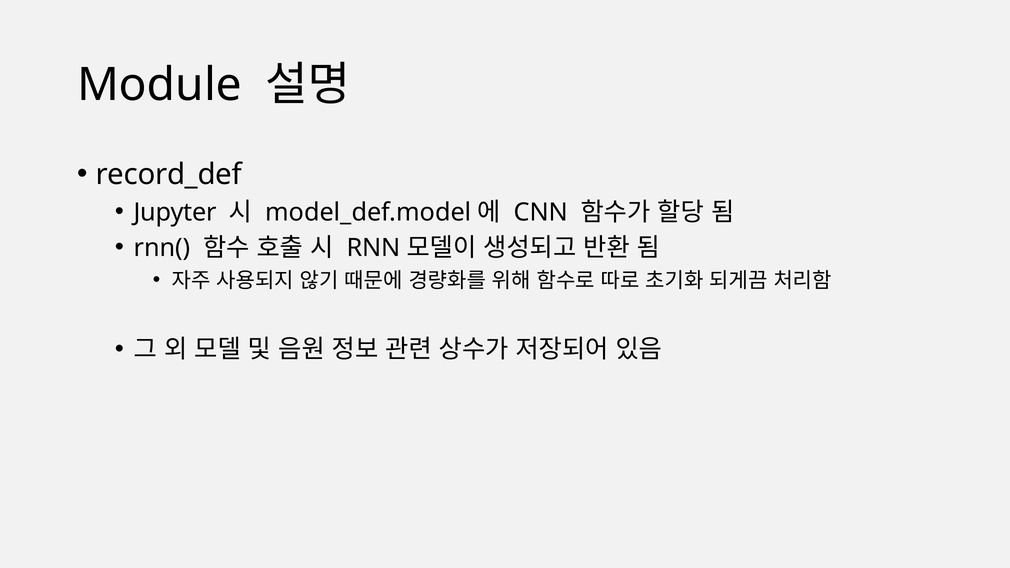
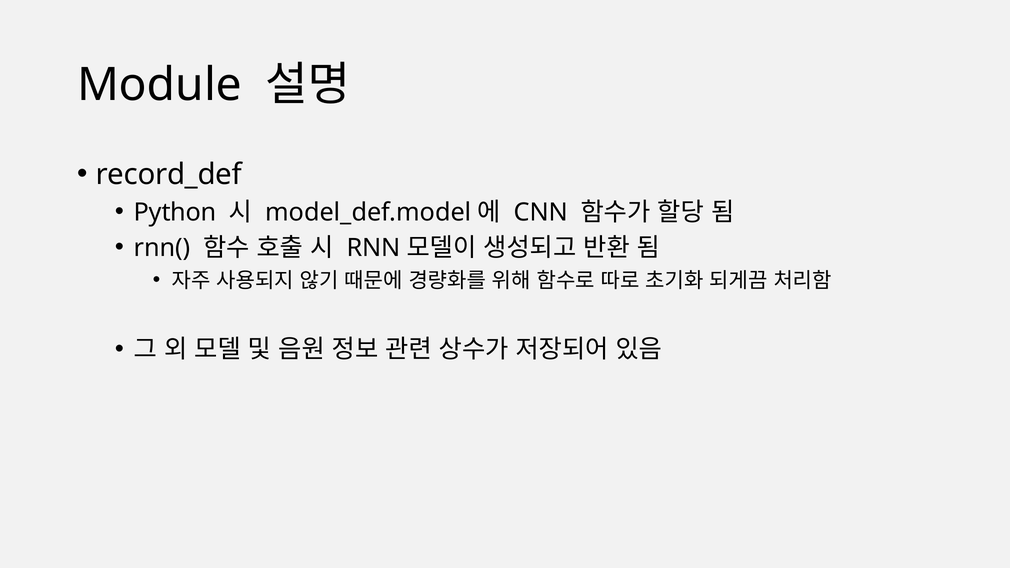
Jupyter: Jupyter -> Python
